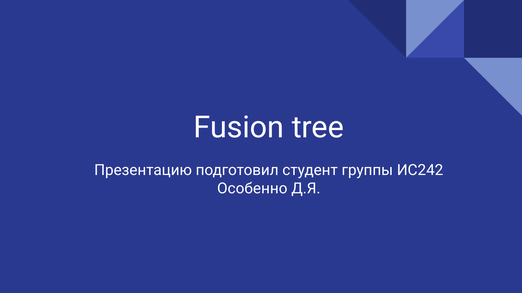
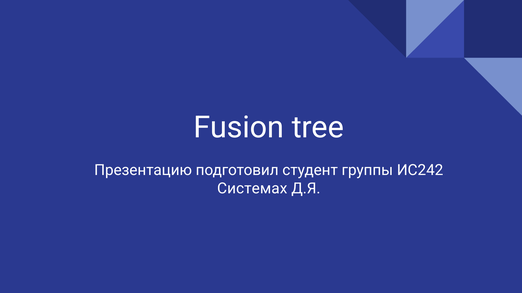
Особенно: Особенно -> Системах
